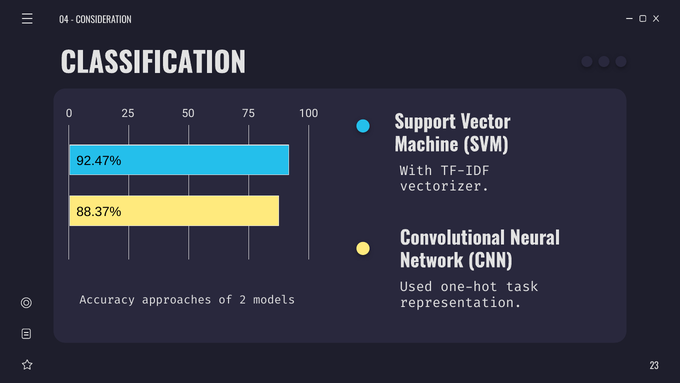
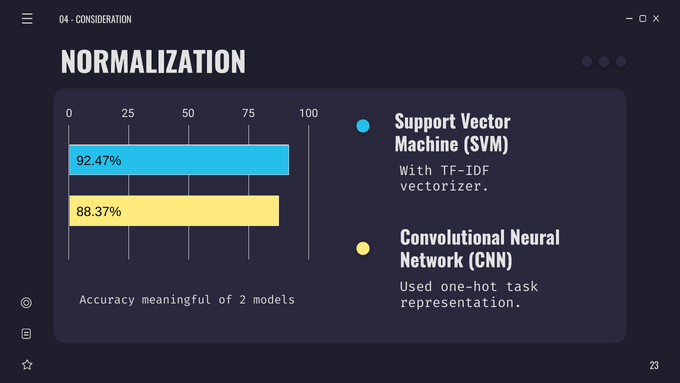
CLASSIFICATION: CLASSIFICATION -> NORMALIZATION
approaches: approaches -> meaningful
